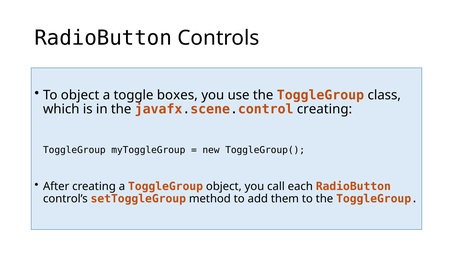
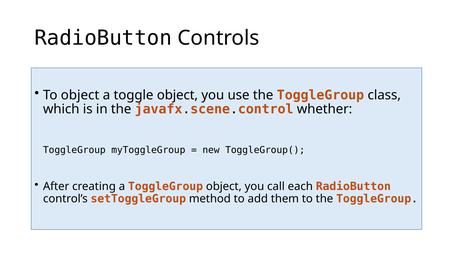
toggle boxes: boxes -> object
javafx.scene.control creating: creating -> whether
